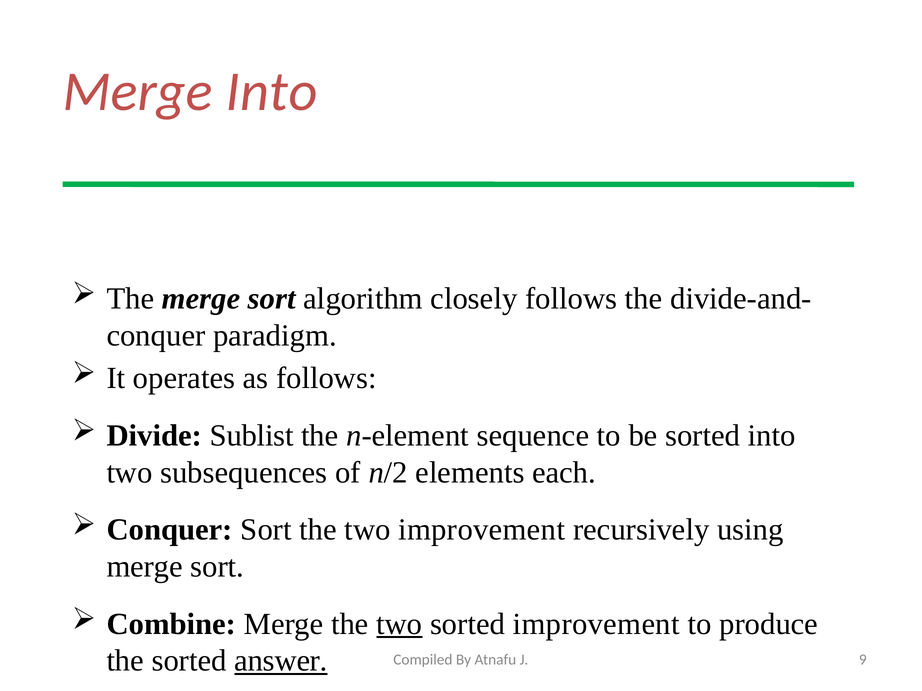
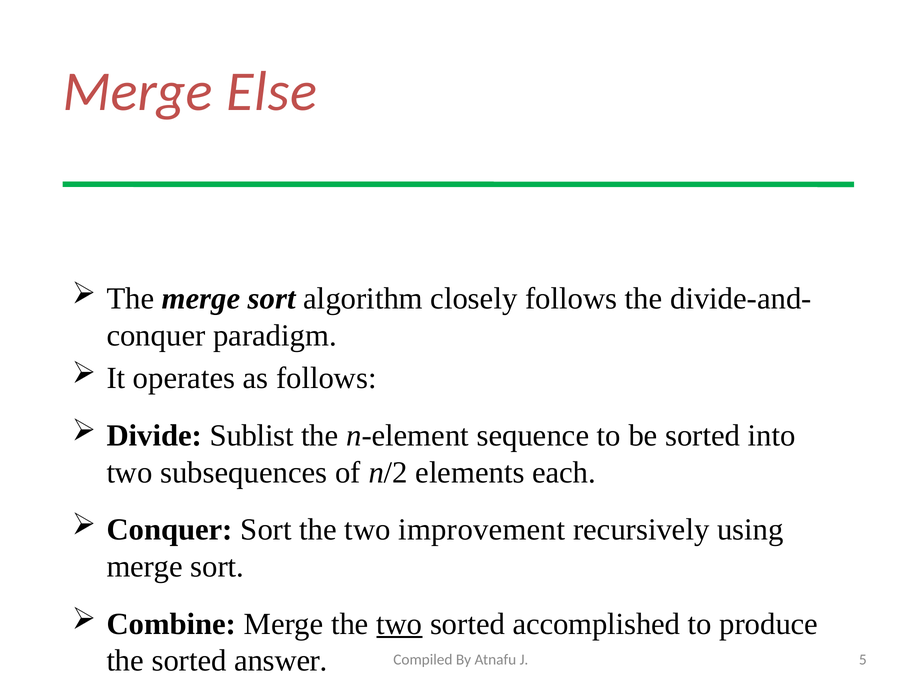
Merge Into: Into -> Else
sorted improvement: improvement -> accomplished
answer underline: present -> none
9: 9 -> 5
